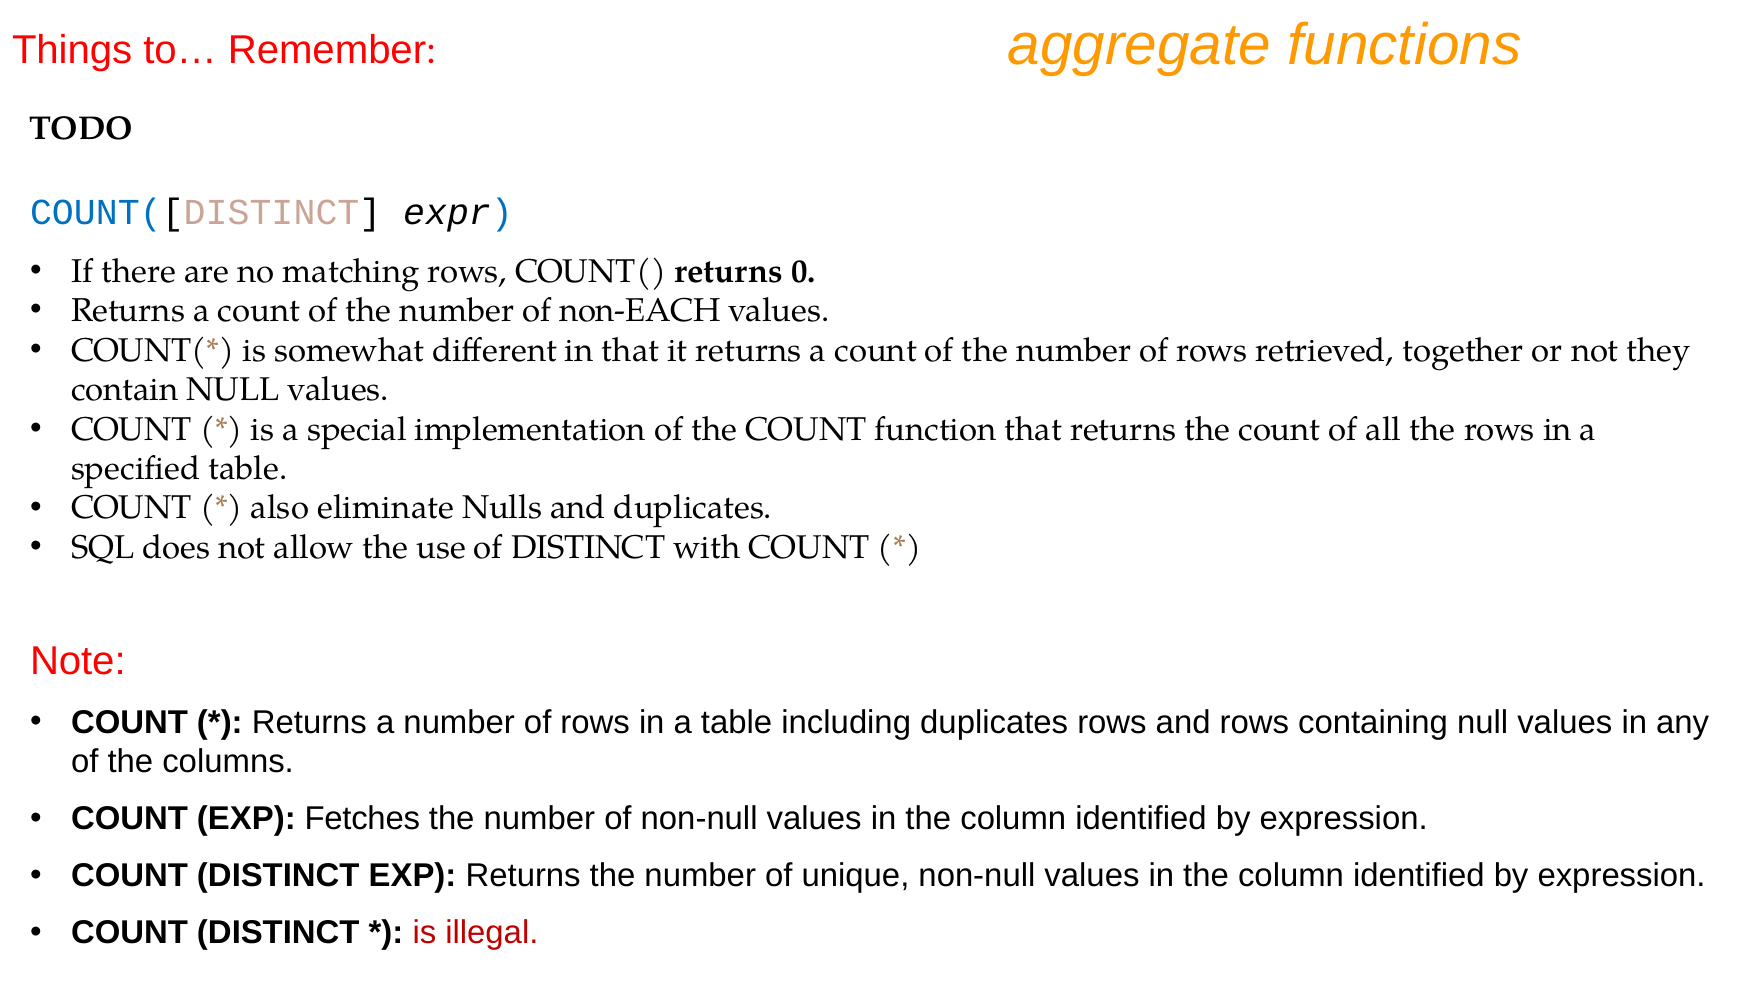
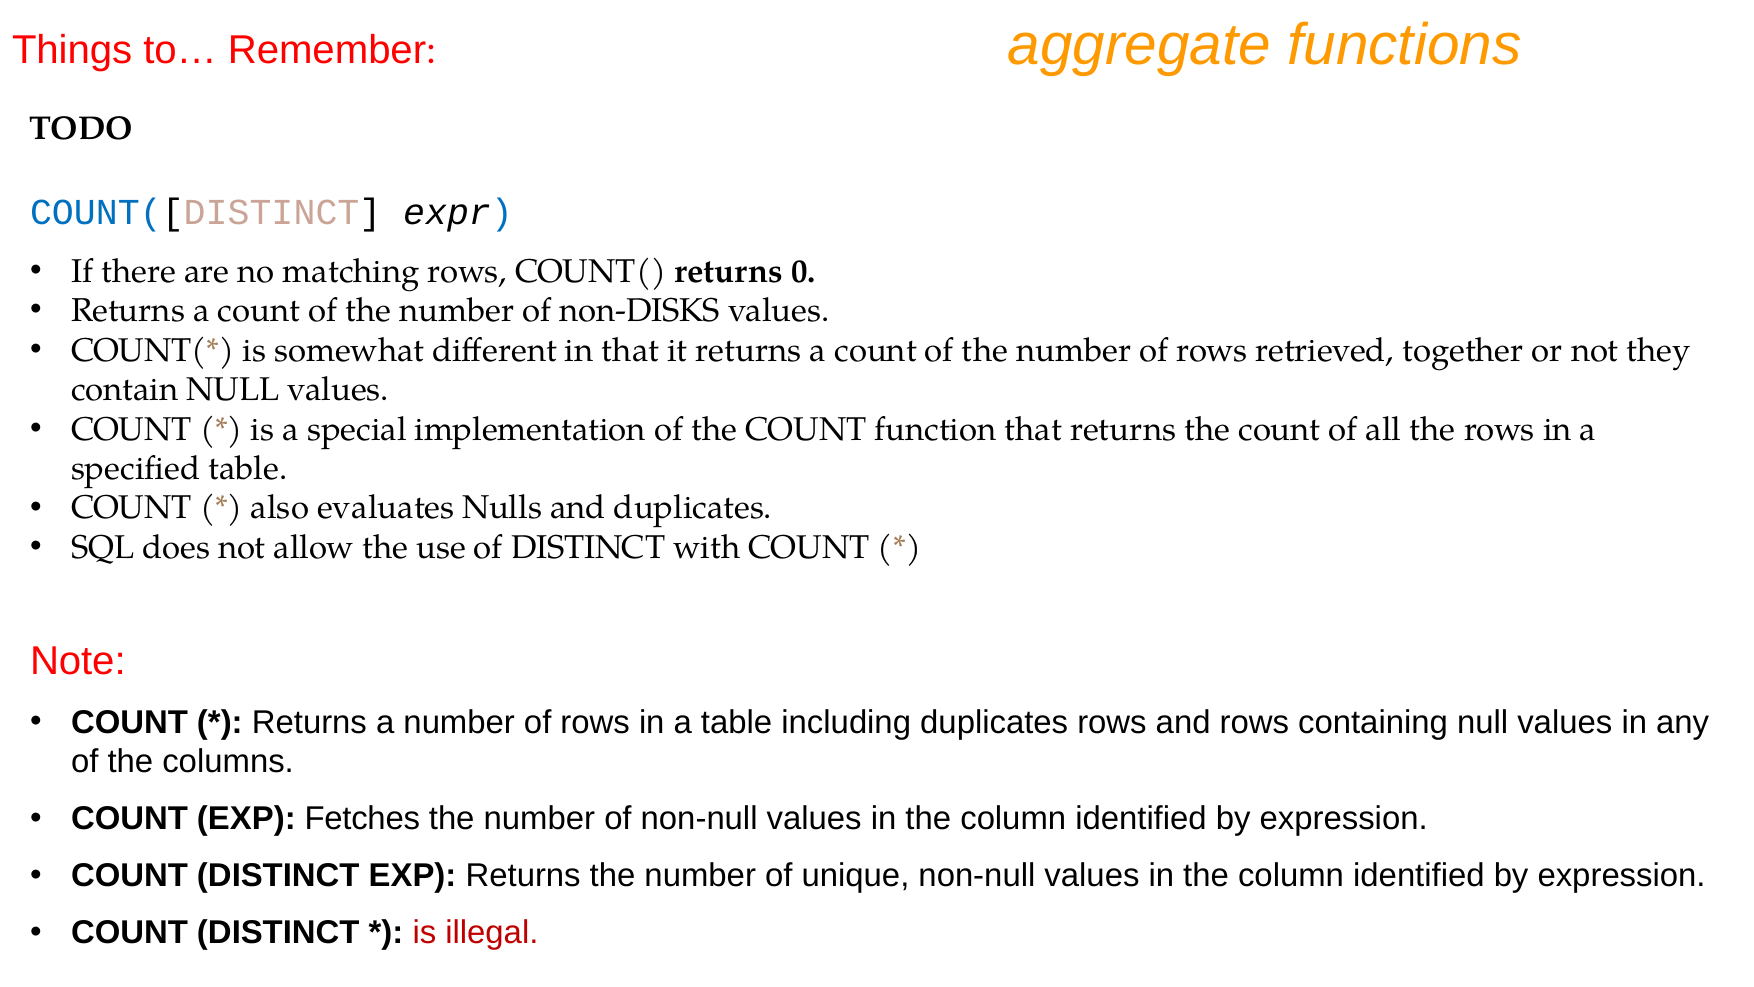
non-EACH: non-EACH -> non-DISKS
eliminate: eliminate -> evaluates
